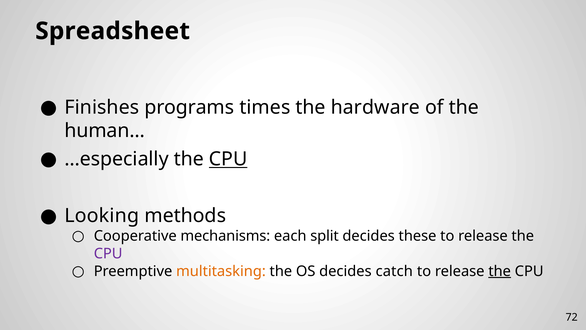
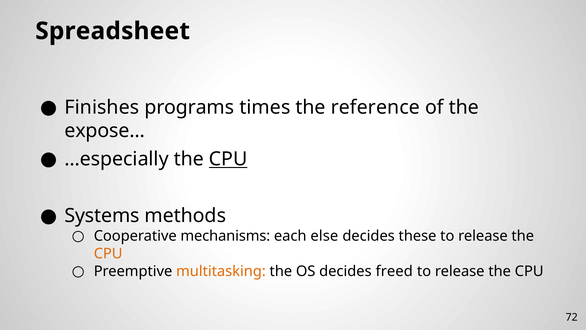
hardware: hardware -> reference
human…: human… -> expose…
Looking: Looking -> Systems
split: split -> else
CPU at (108, 253) colour: purple -> orange
catch: catch -> freed
the at (500, 271) underline: present -> none
